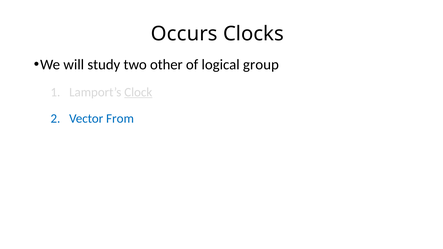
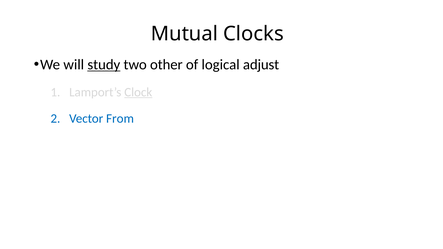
Occurs: Occurs -> Mutual
study underline: none -> present
group: group -> adjust
